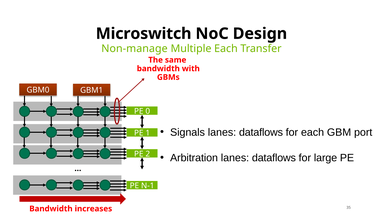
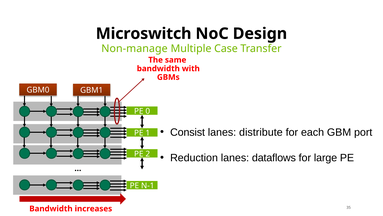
Multiple Each: Each -> Case
Signals: Signals -> Consist
dataflows at (261, 132): dataflows -> distribute
Arbitration: Arbitration -> Reduction
